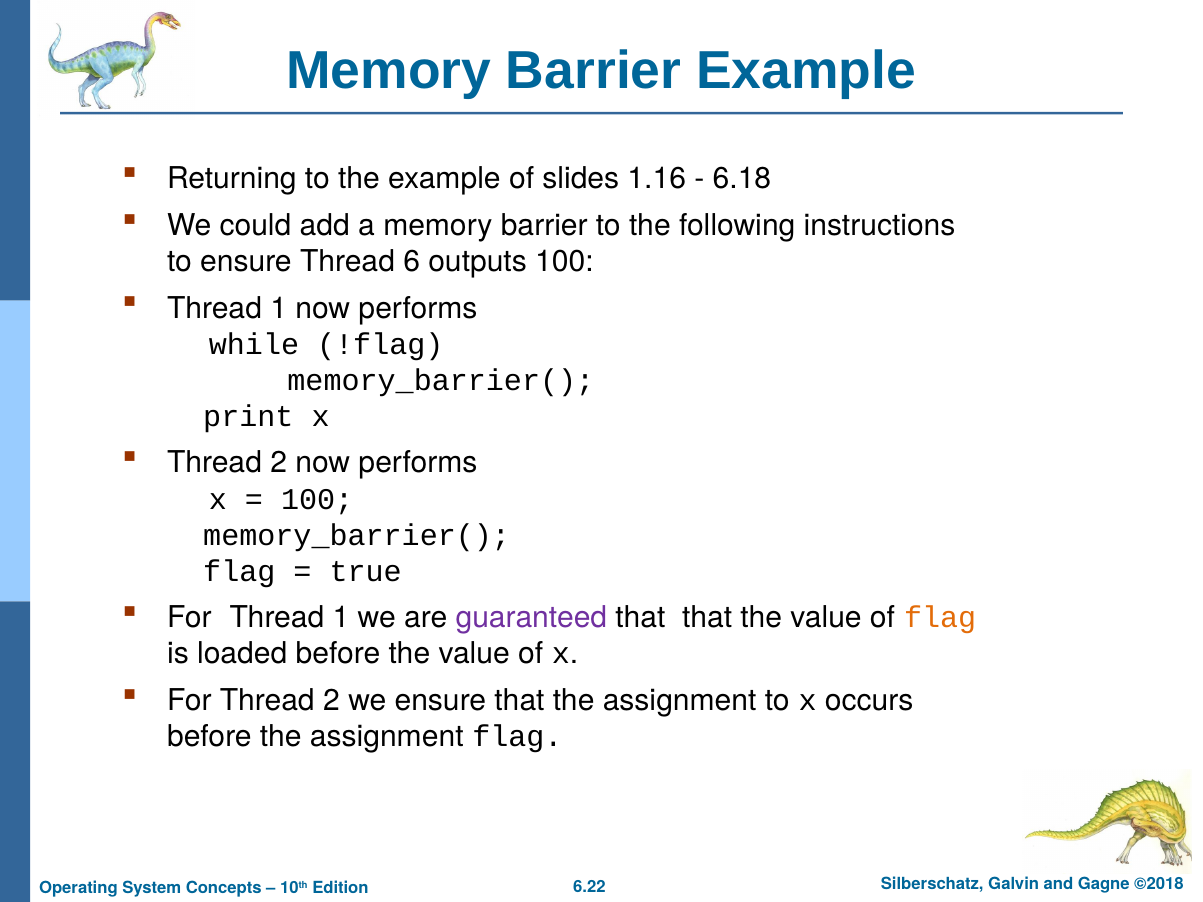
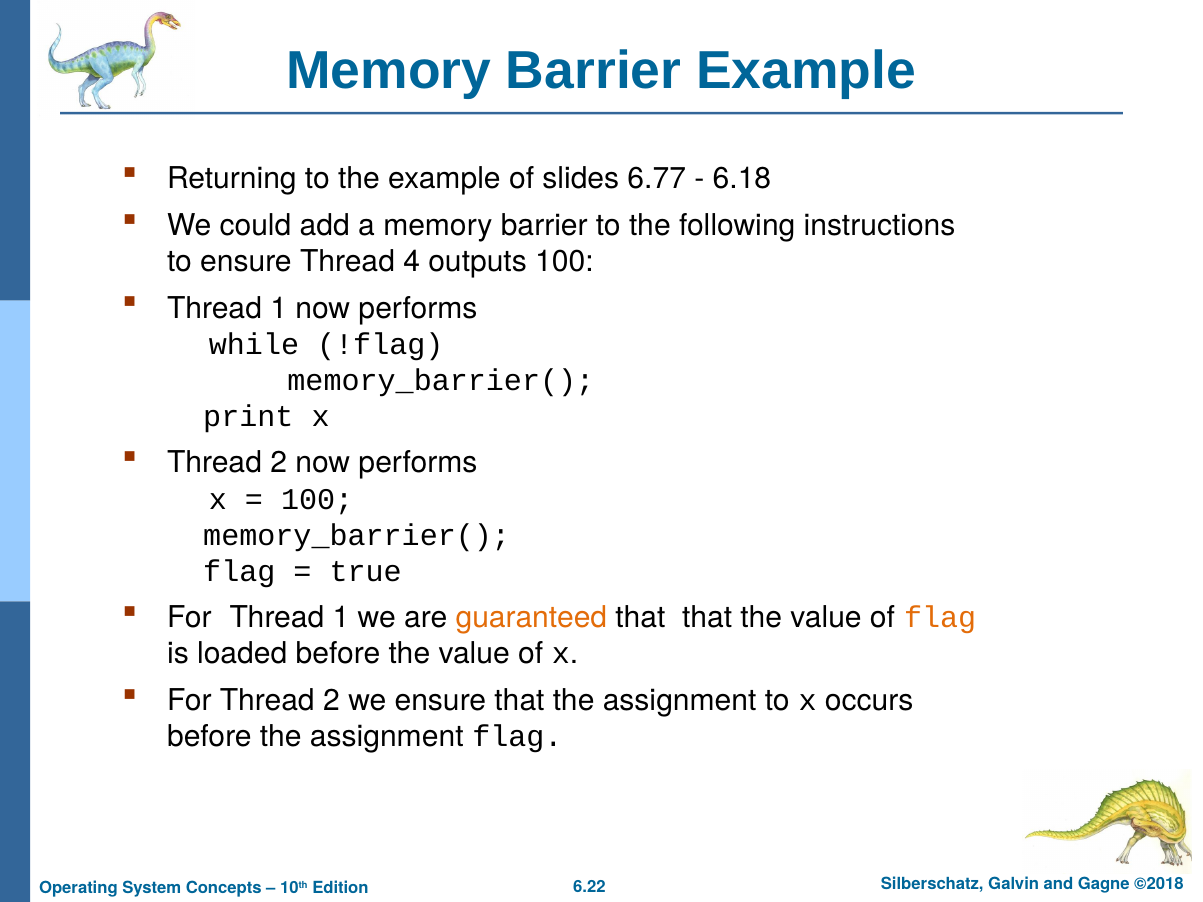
1.16: 1.16 -> 6.77
6: 6 -> 4
guaranteed colour: purple -> orange
